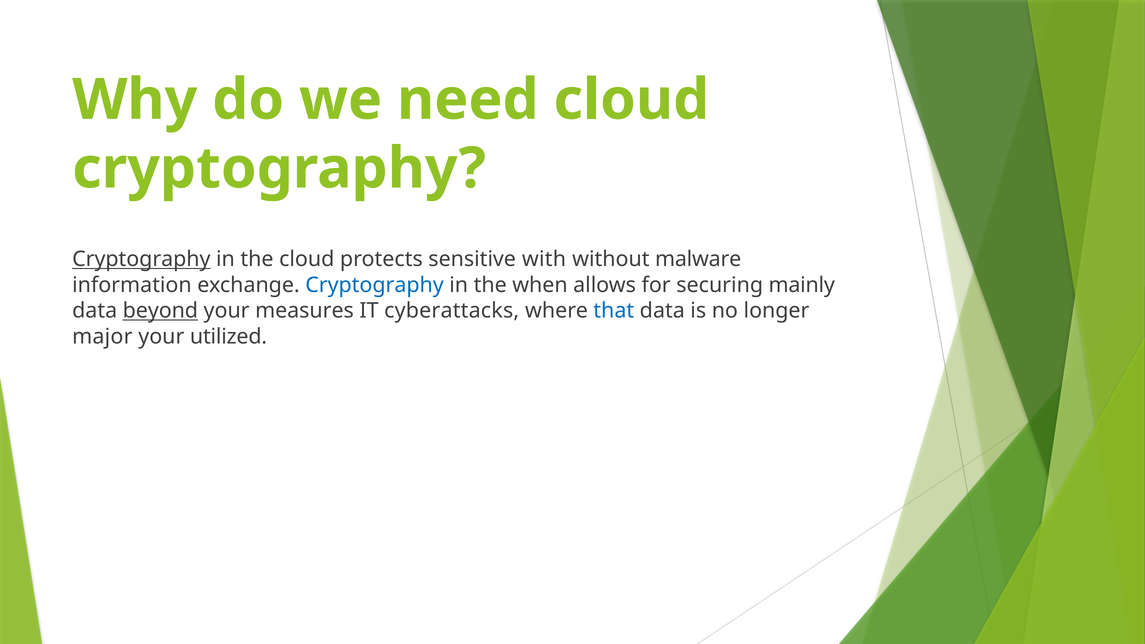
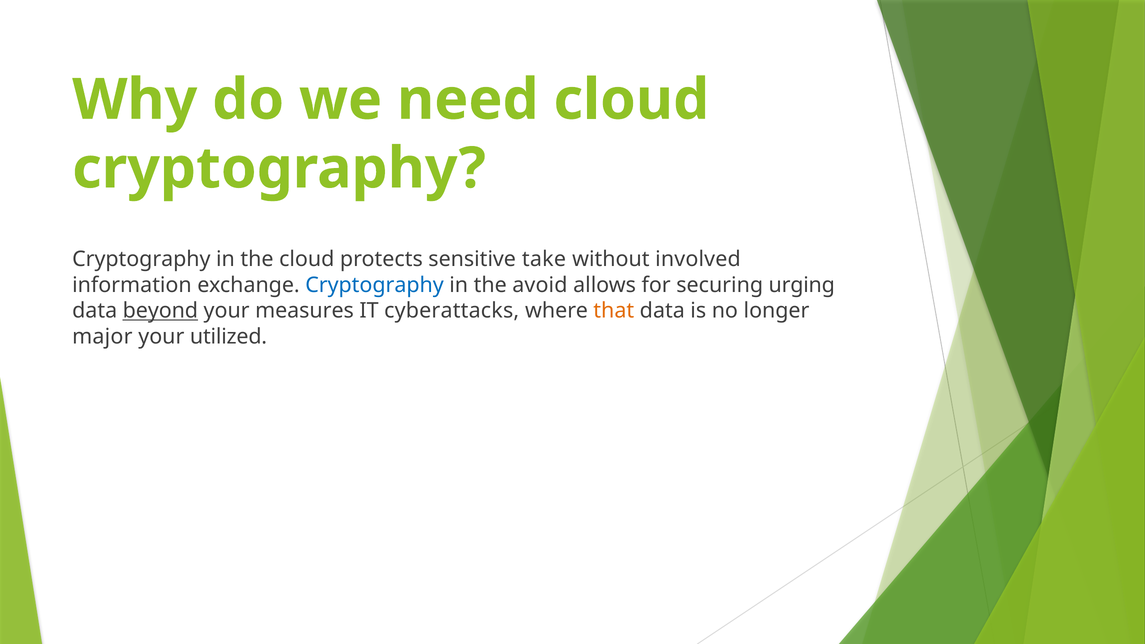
Cryptography at (141, 259) underline: present -> none
with: with -> take
malware: malware -> involved
when: when -> avoid
mainly: mainly -> urging
that colour: blue -> orange
